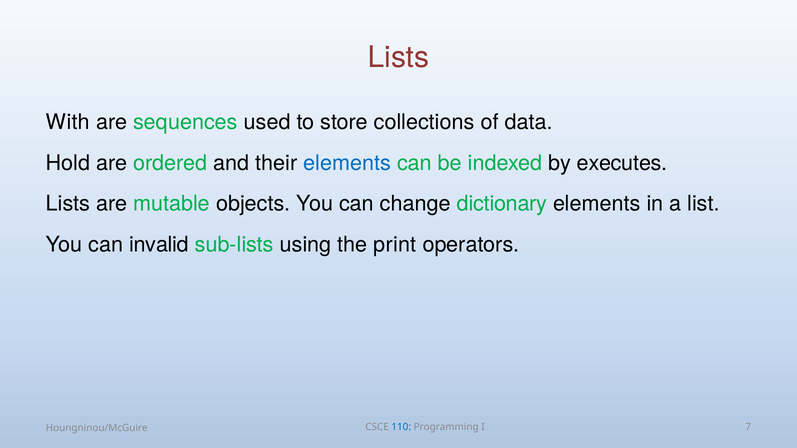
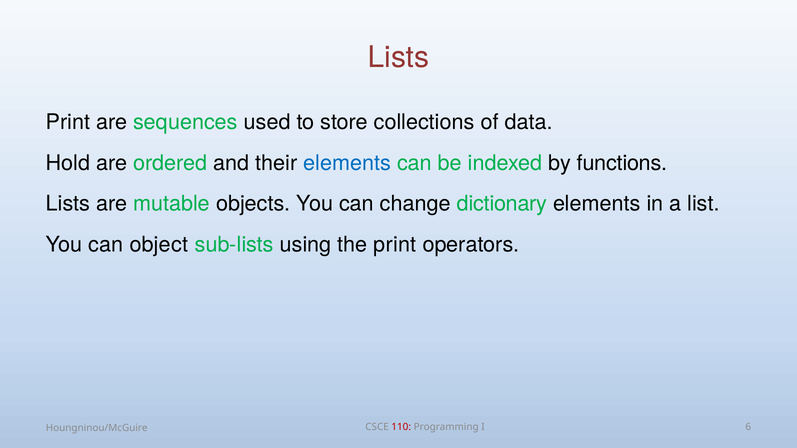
With at (68, 122): With -> Print
executes: executes -> functions
invalid: invalid -> object
110 colour: blue -> red
7: 7 -> 6
